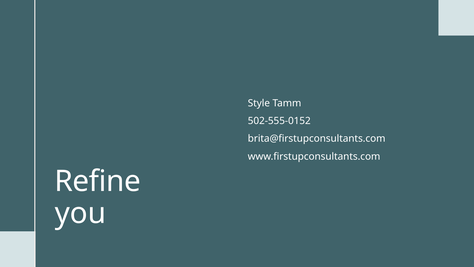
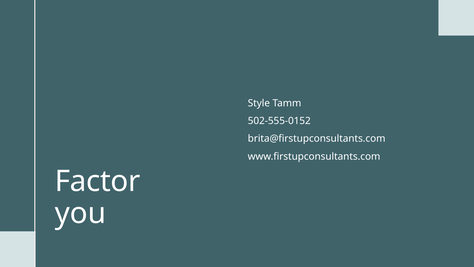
Refine: Refine -> Factor
